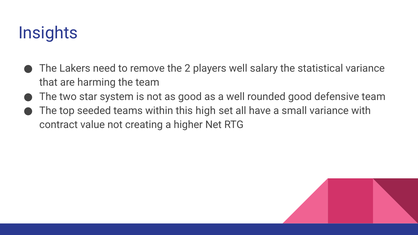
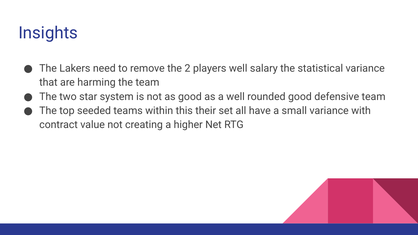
high: high -> their
